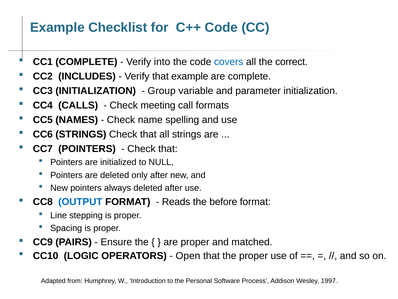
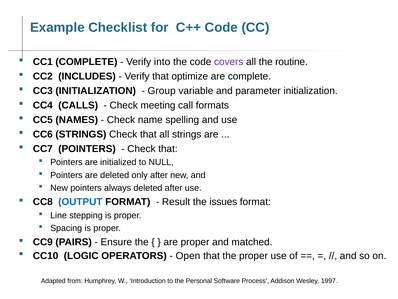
covers colour: blue -> purple
correct: correct -> routine
that example: example -> optimize
Reads: Reads -> Result
before: before -> issues
